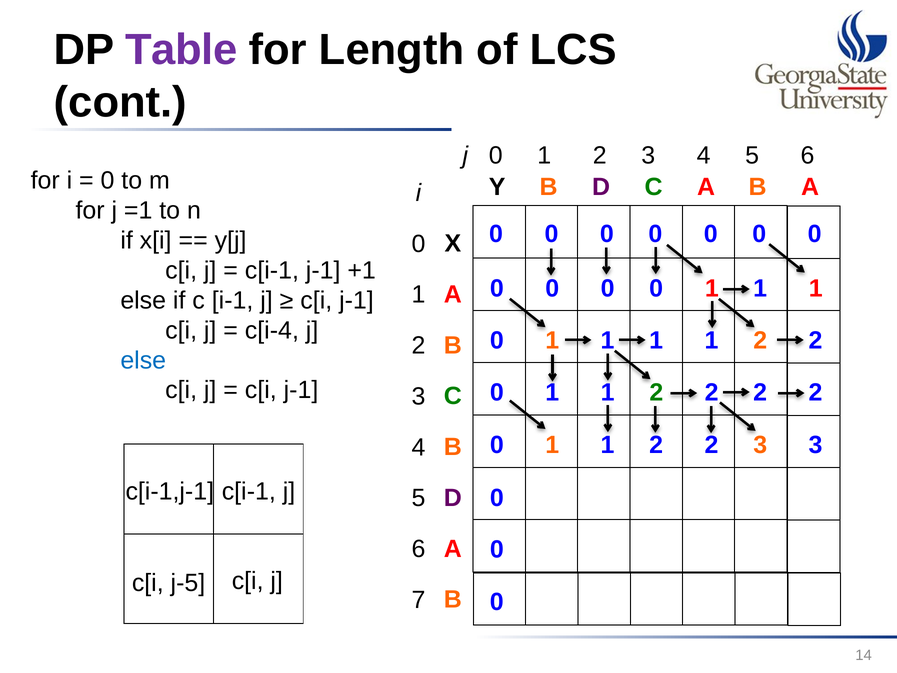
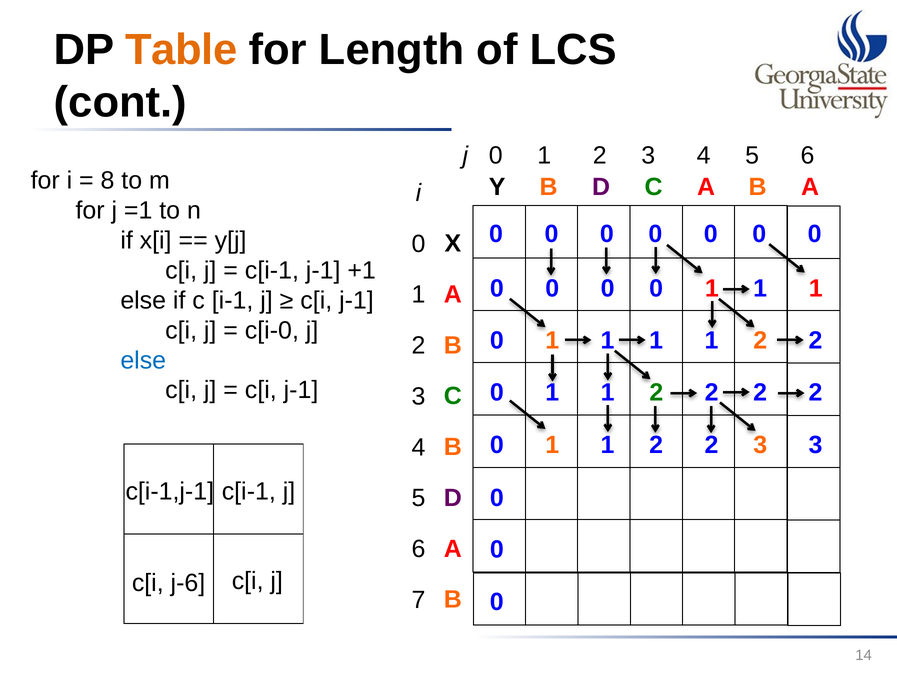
Table colour: purple -> orange
0 at (108, 181): 0 -> 8
c[i-4: c[i-4 -> c[i-0
j-5: j-5 -> j-6
